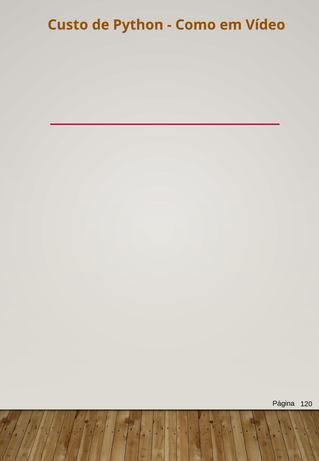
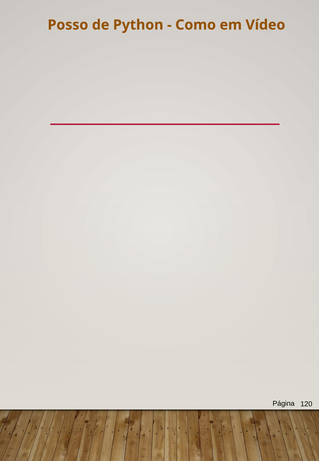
Custo: Custo -> Posso
